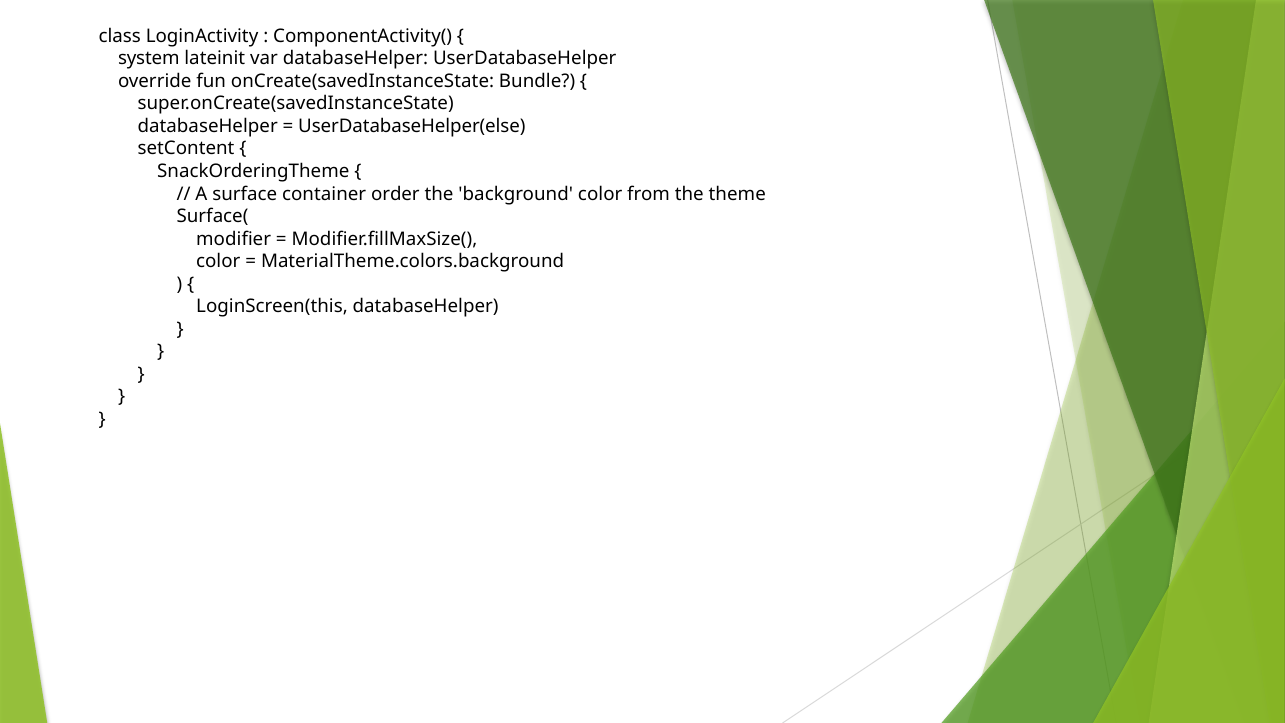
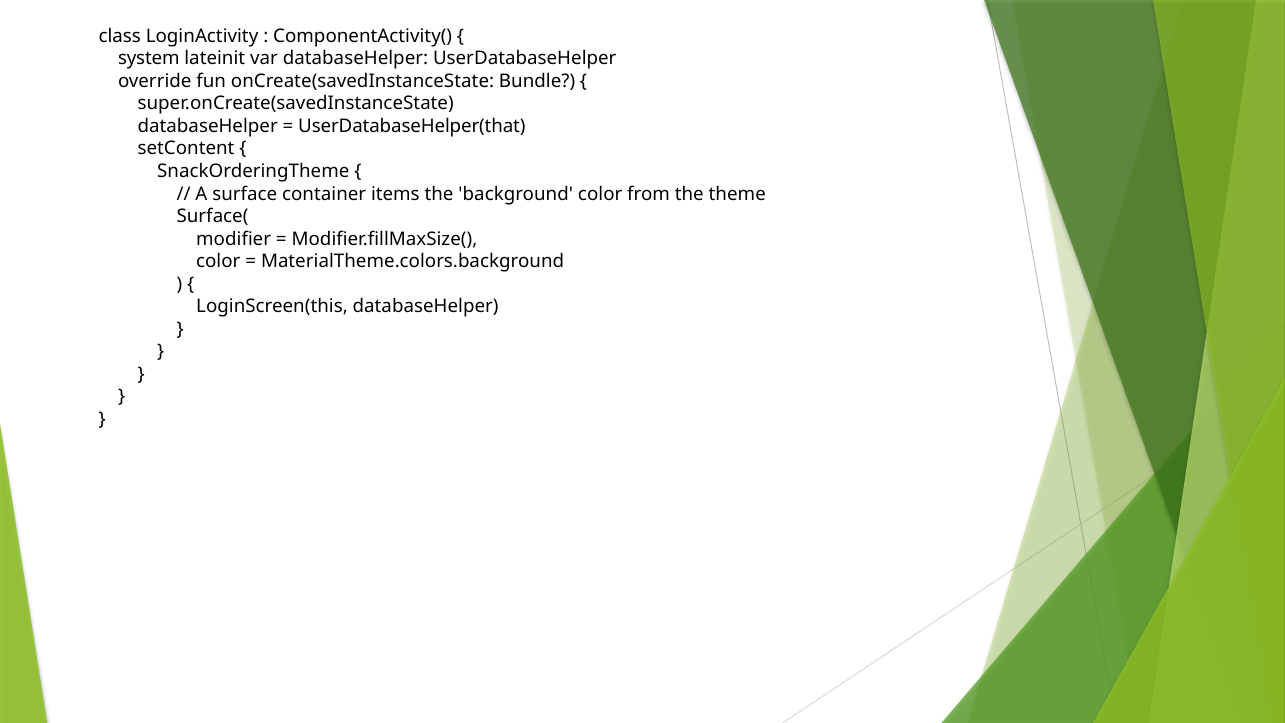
UserDatabaseHelper(else: UserDatabaseHelper(else -> UserDatabaseHelper(that
order: order -> items
